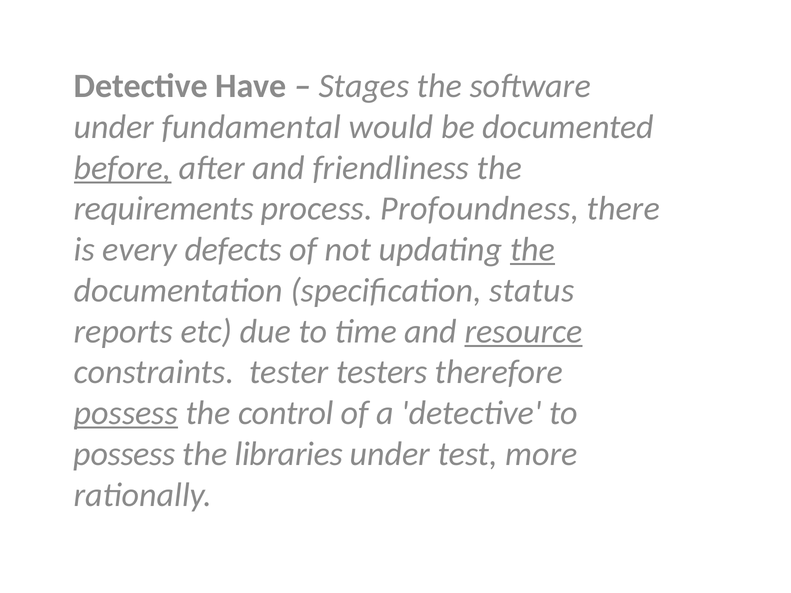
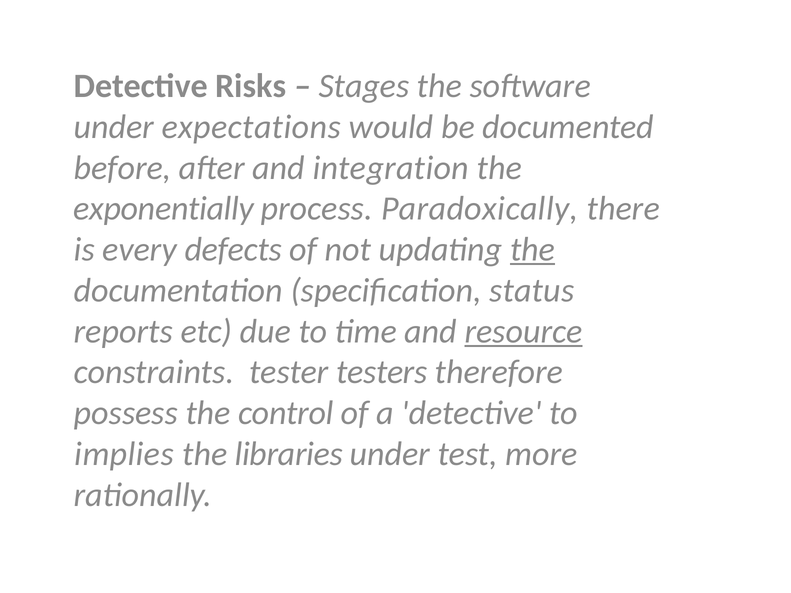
Have: Have -> Risks
fundamental: fundamental -> expectations
before underline: present -> none
friendliness: friendliness -> integration
requirements: requirements -> exponentially
Profoundness: Profoundness -> Paradoxically
possess at (126, 413) underline: present -> none
possess at (124, 454): possess -> implies
